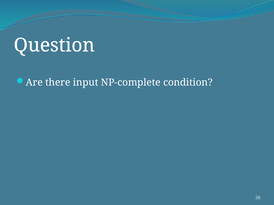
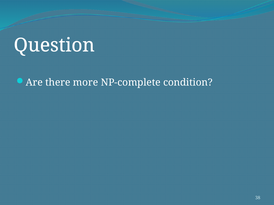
input: input -> more
